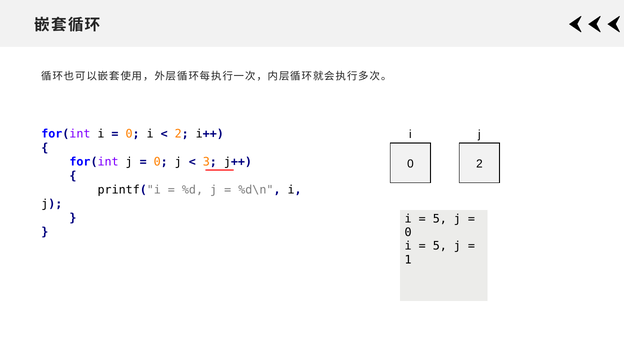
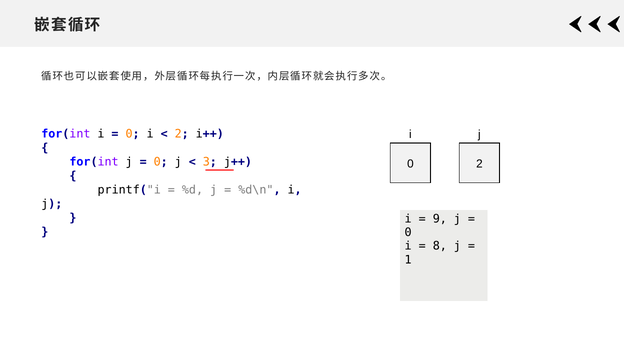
5 at (440, 219): 5 -> 9
5 at (440, 246): 5 -> 8
